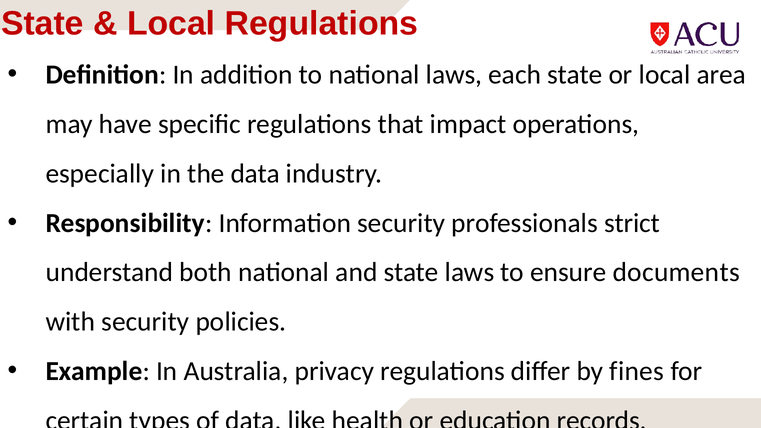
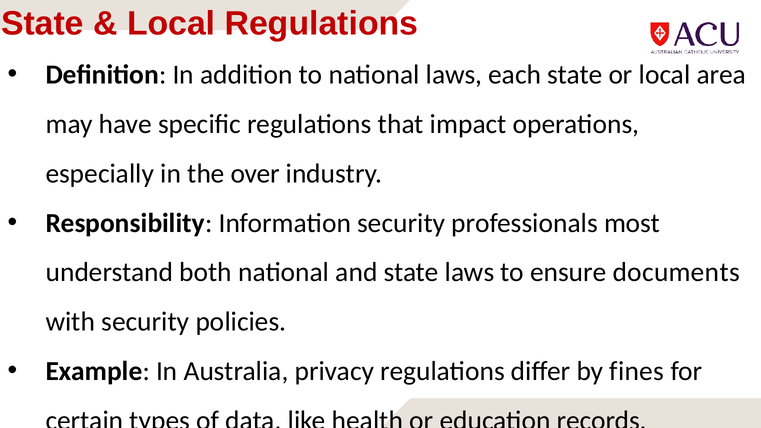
the data: data -> over
strict: strict -> most
